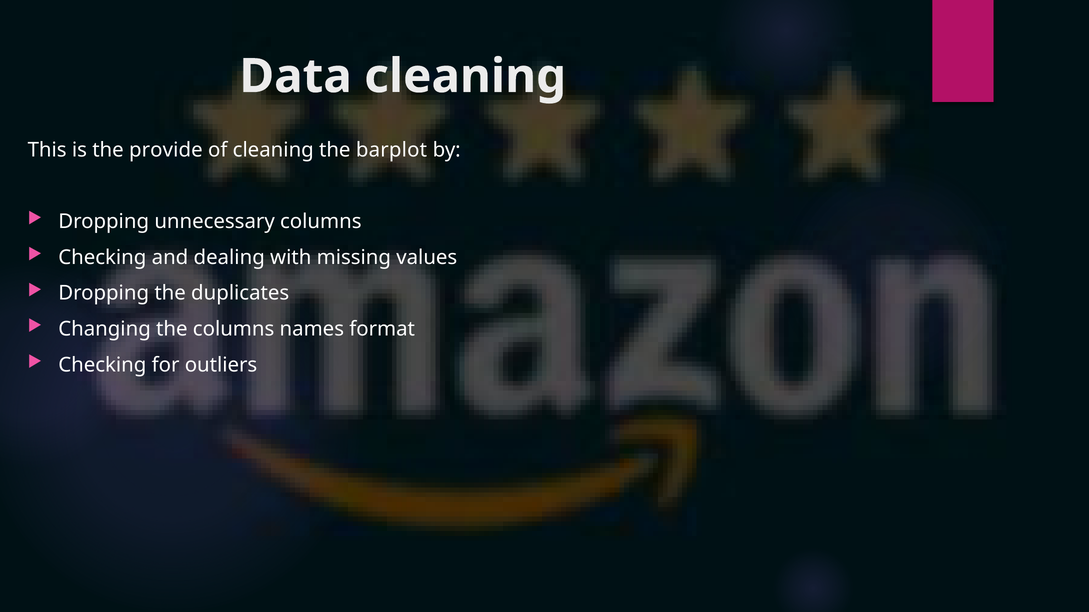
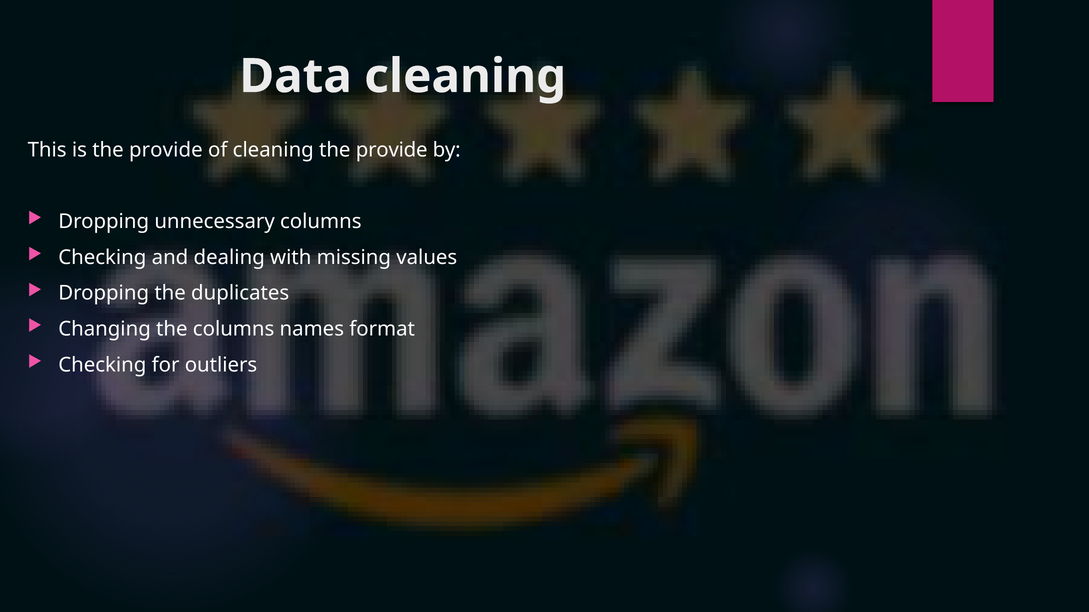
cleaning the barplot: barplot -> provide
